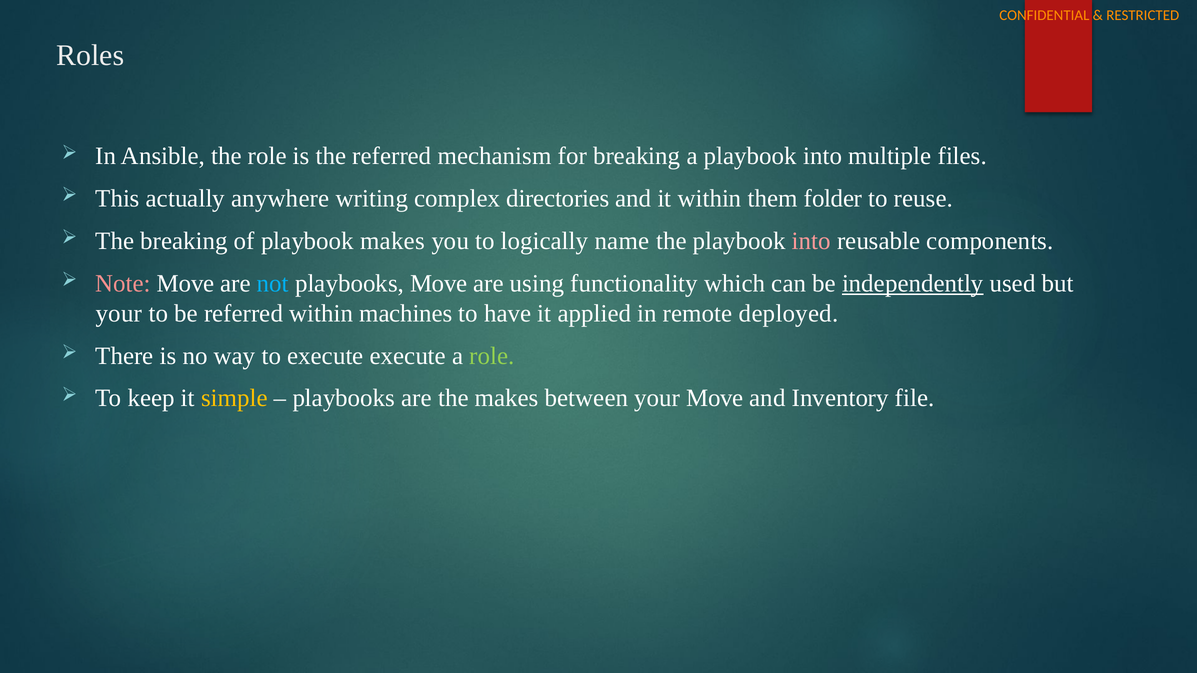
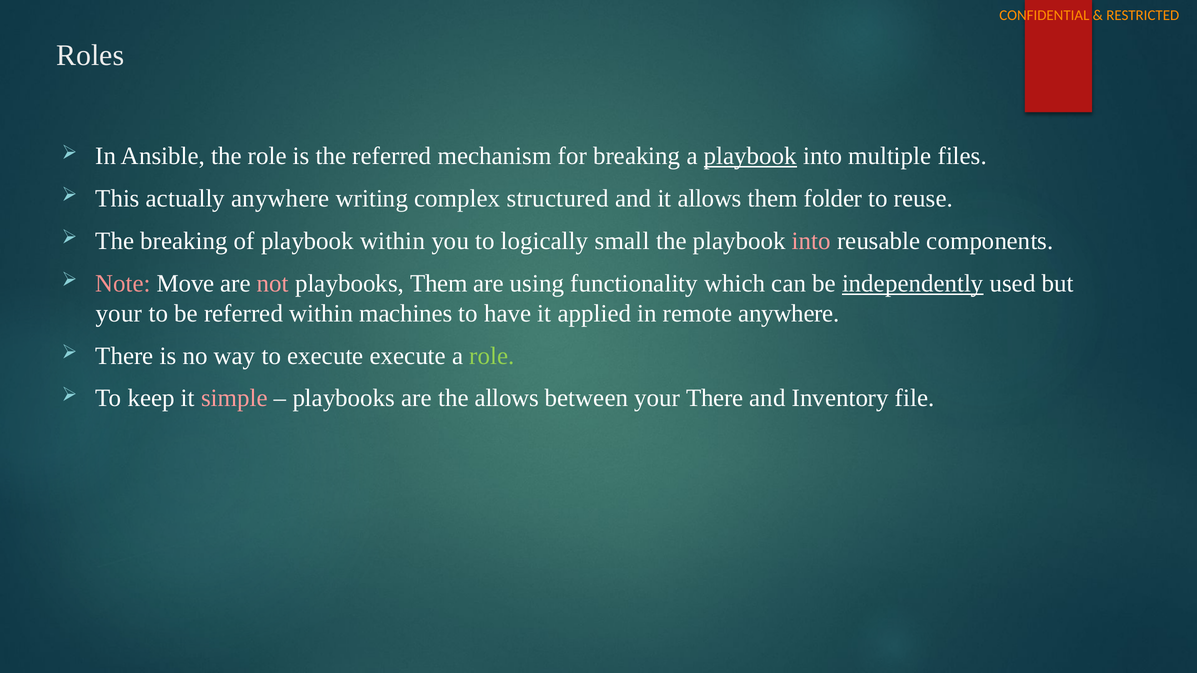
playbook at (750, 156) underline: none -> present
directories: directories -> structured
it within: within -> allows
playbook makes: makes -> within
name: name -> small
not colour: light blue -> pink
playbooks Move: Move -> Them
remote deployed: deployed -> anywhere
simple colour: yellow -> pink
the makes: makes -> allows
your Move: Move -> There
